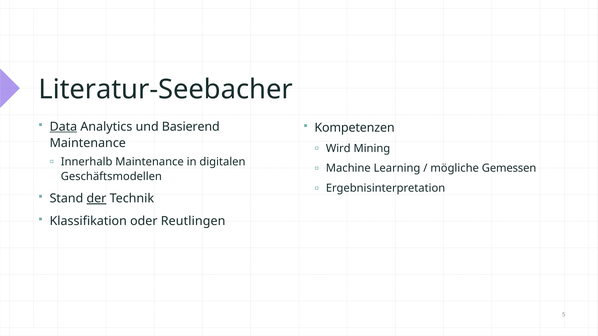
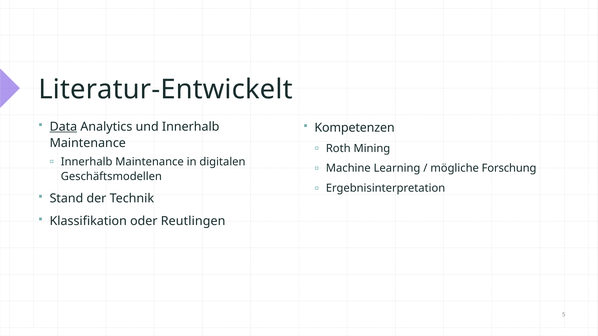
Literatur-Seebacher: Literatur-Seebacher -> Literatur-Entwickelt
und Basierend: Basierend -> Innerhalb
Wird: Wird -> Roth
Gemessen: Gemessen -> Forschung
der underline: present -> none
